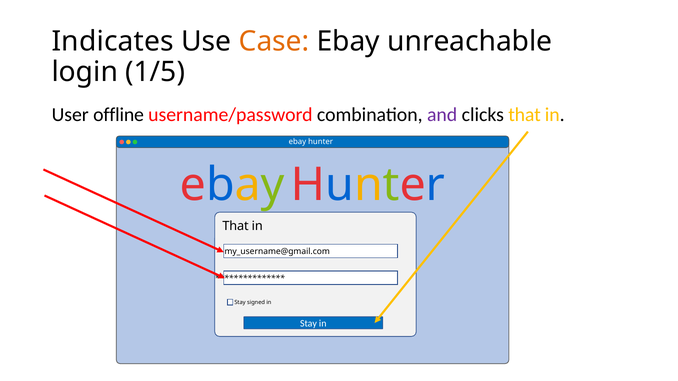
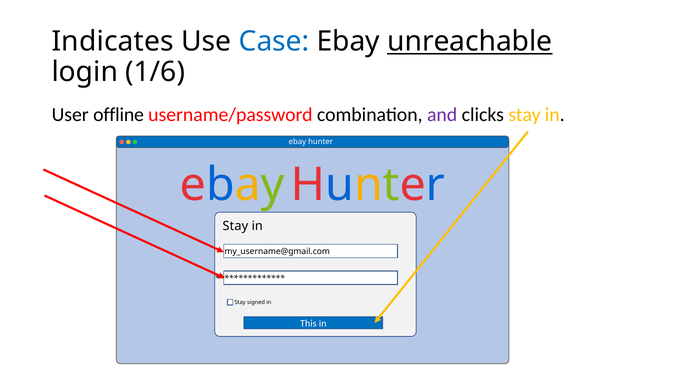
Case colour: orange -> blue
unreachable underline: none -> present
1/5: 1/5 -> 1/6
clicks that: that -> stay
That at (236, 226): That -> Stay
Stay at (308, 324): Stay -> This
